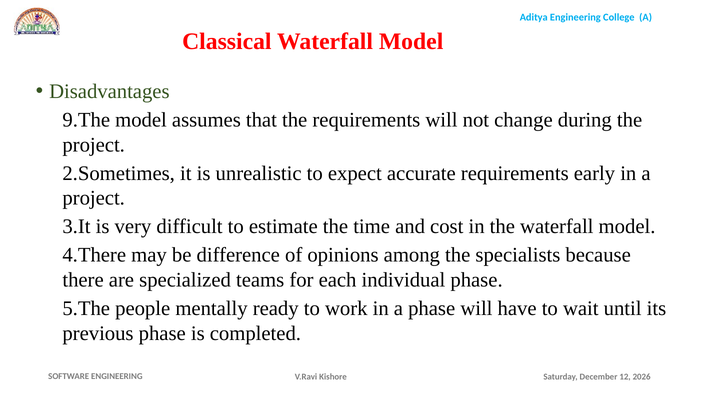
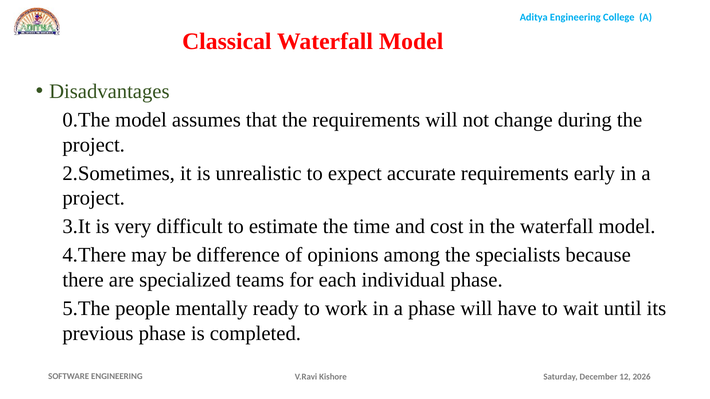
9.The: 9.The -> 0.The
